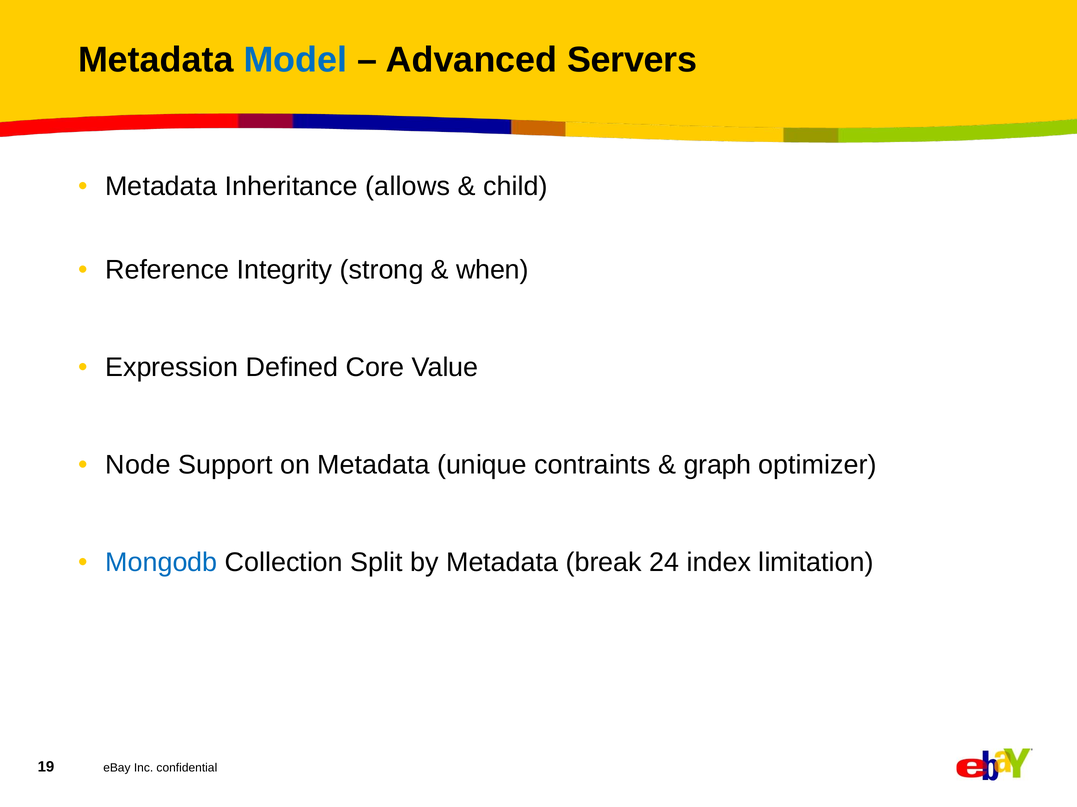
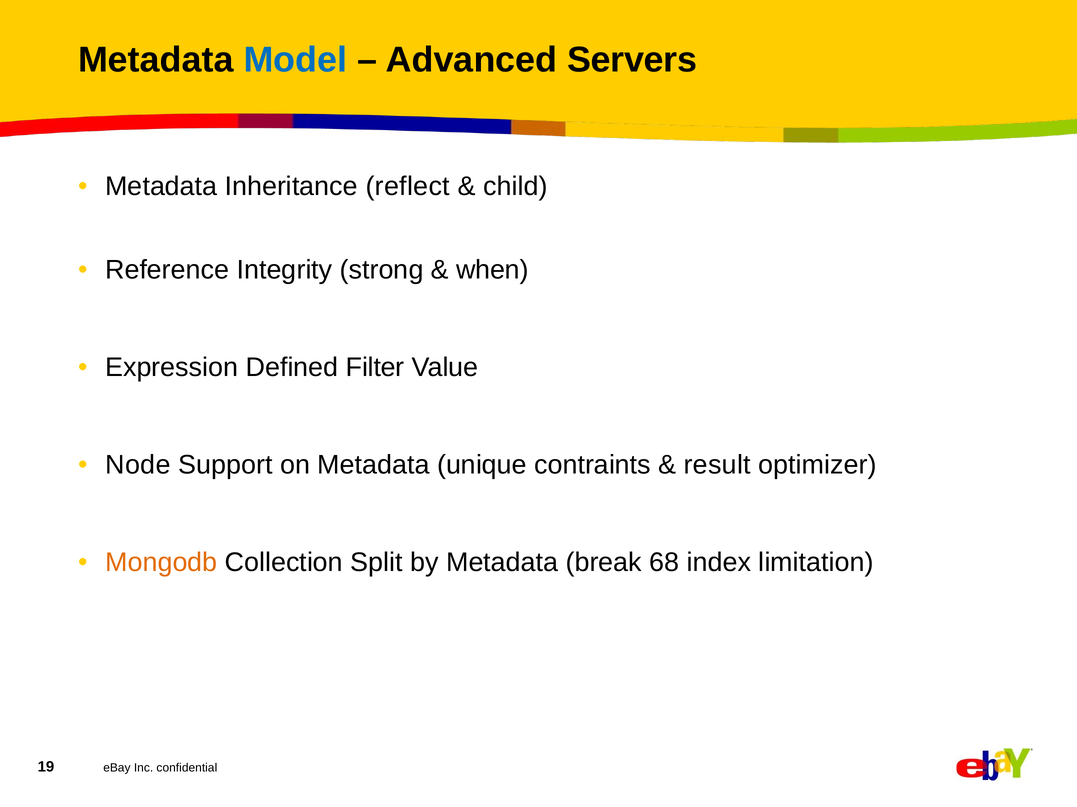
allows: allows -> reflect
Core: Core -> Filter
graph: graph -> result
Mongodb colour: blue -> orange
24: 24 -> 68
